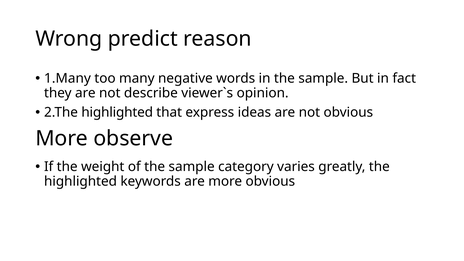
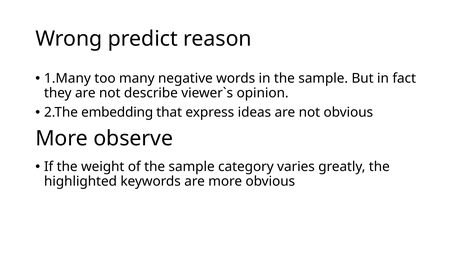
2.The highlighted: highlighted -> embedding
